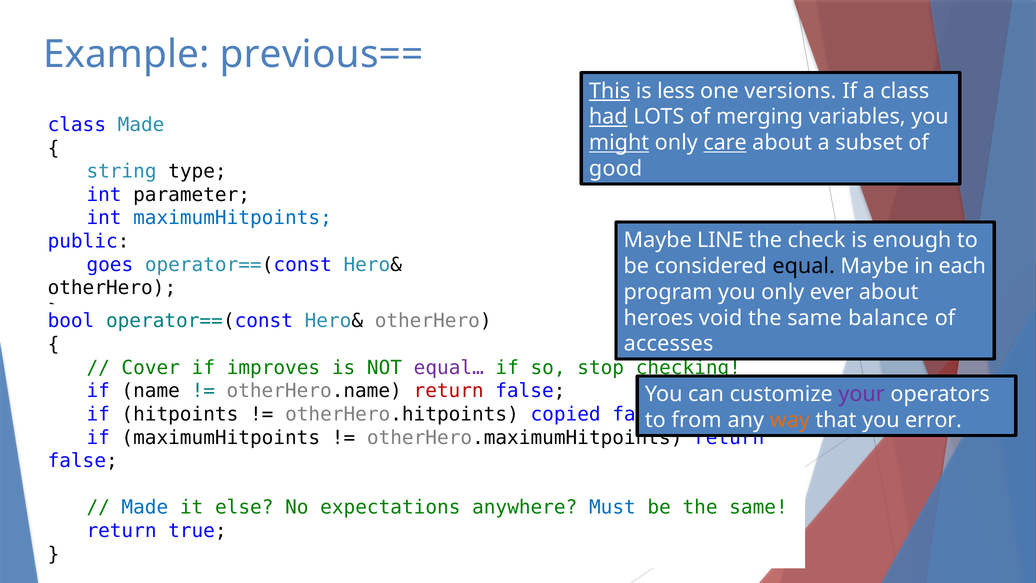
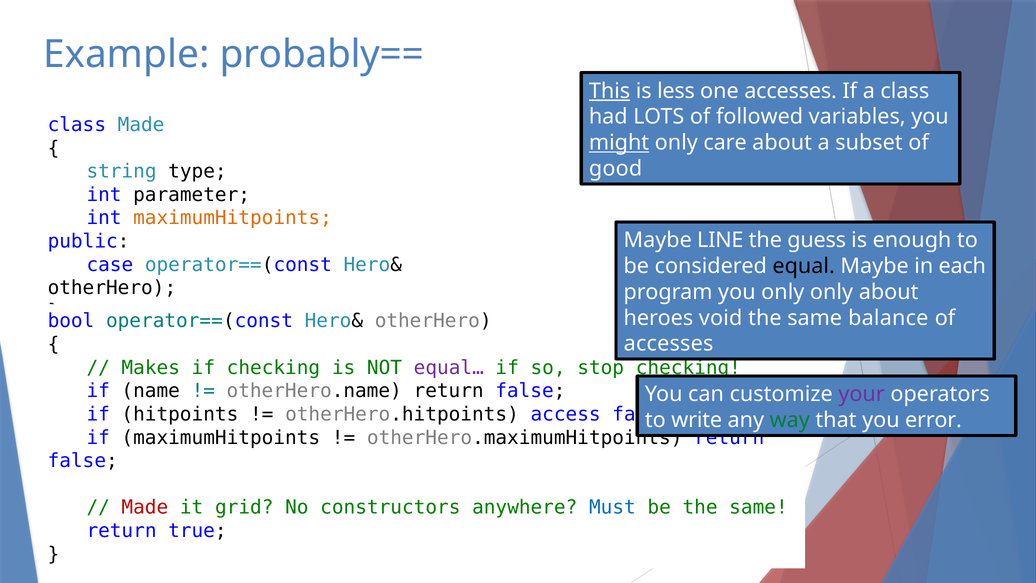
previous==: previous== -> probably==
one versions: versions -> accesses
had underline: present -> none
merging: merging -> followed
care underline: present -> none
maximumHitpoints at (232, 218) colour: blue -> orange
check: check -> guess
goes: goes -> case
only ever: ever -> only
Cover: Cover -> Makes
if improves: improves -> checking
return at (449, 391) colour: red -> black
copied: copied -> access
from: from -> write
way colour: orange -> green
Made at (145, 507) colour: blue -> red
else: else -> grid
expectations: expectations -> constructors
